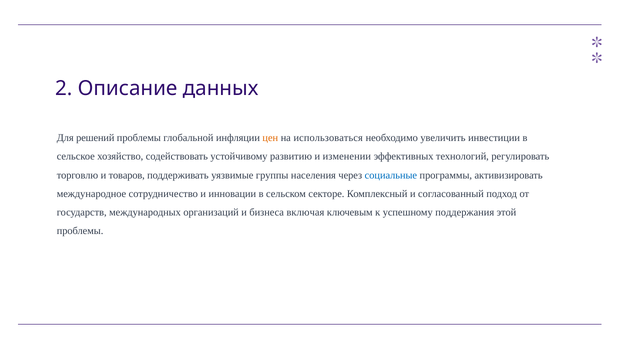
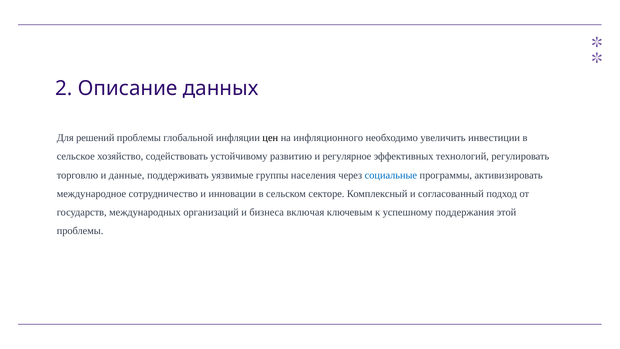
цен colour: orange -> black
использоваться: использоваться -> инфляционного
изменении: изменении -> регулярное
товаров: товаров -> данные
